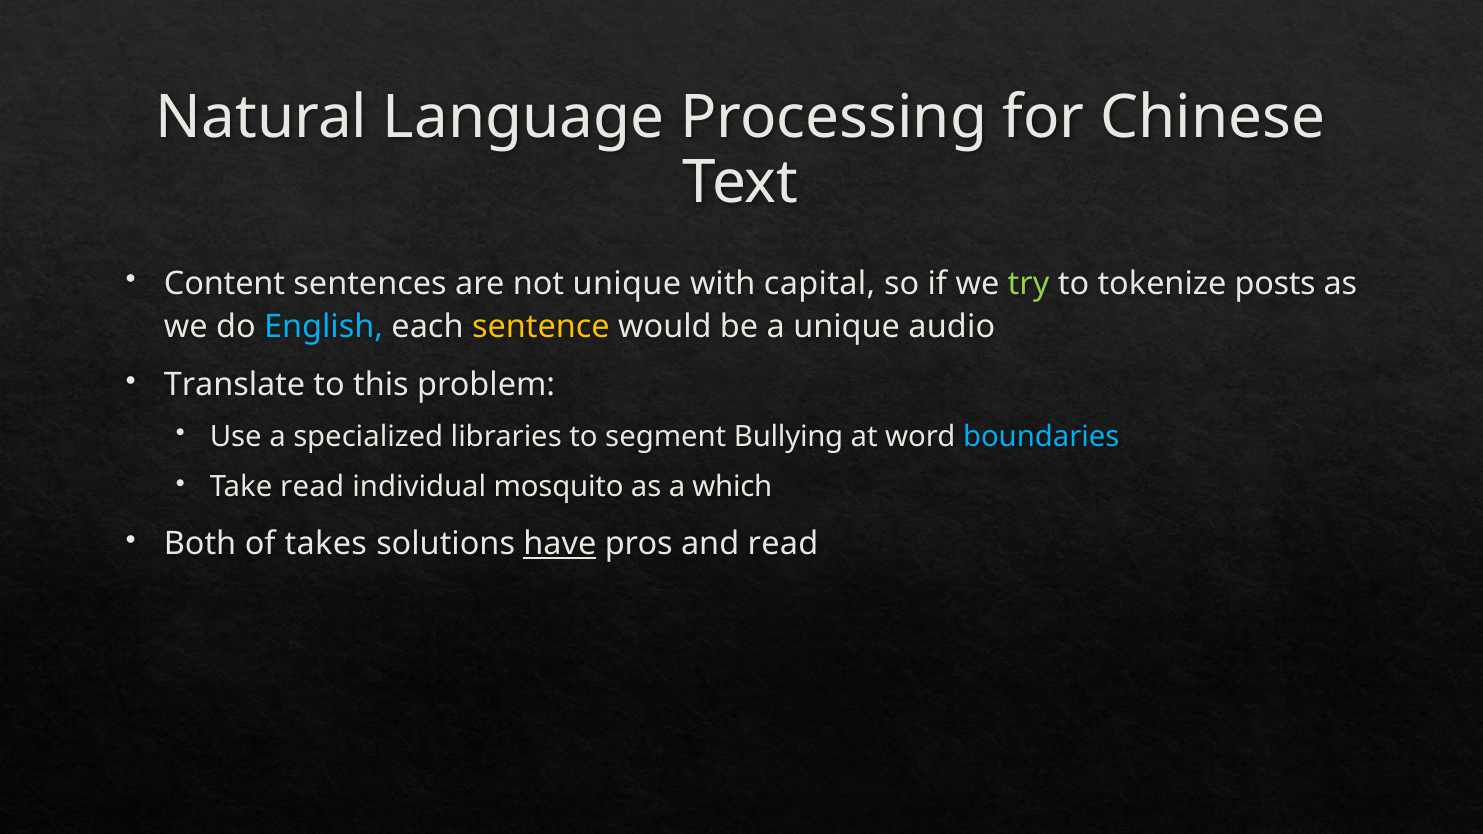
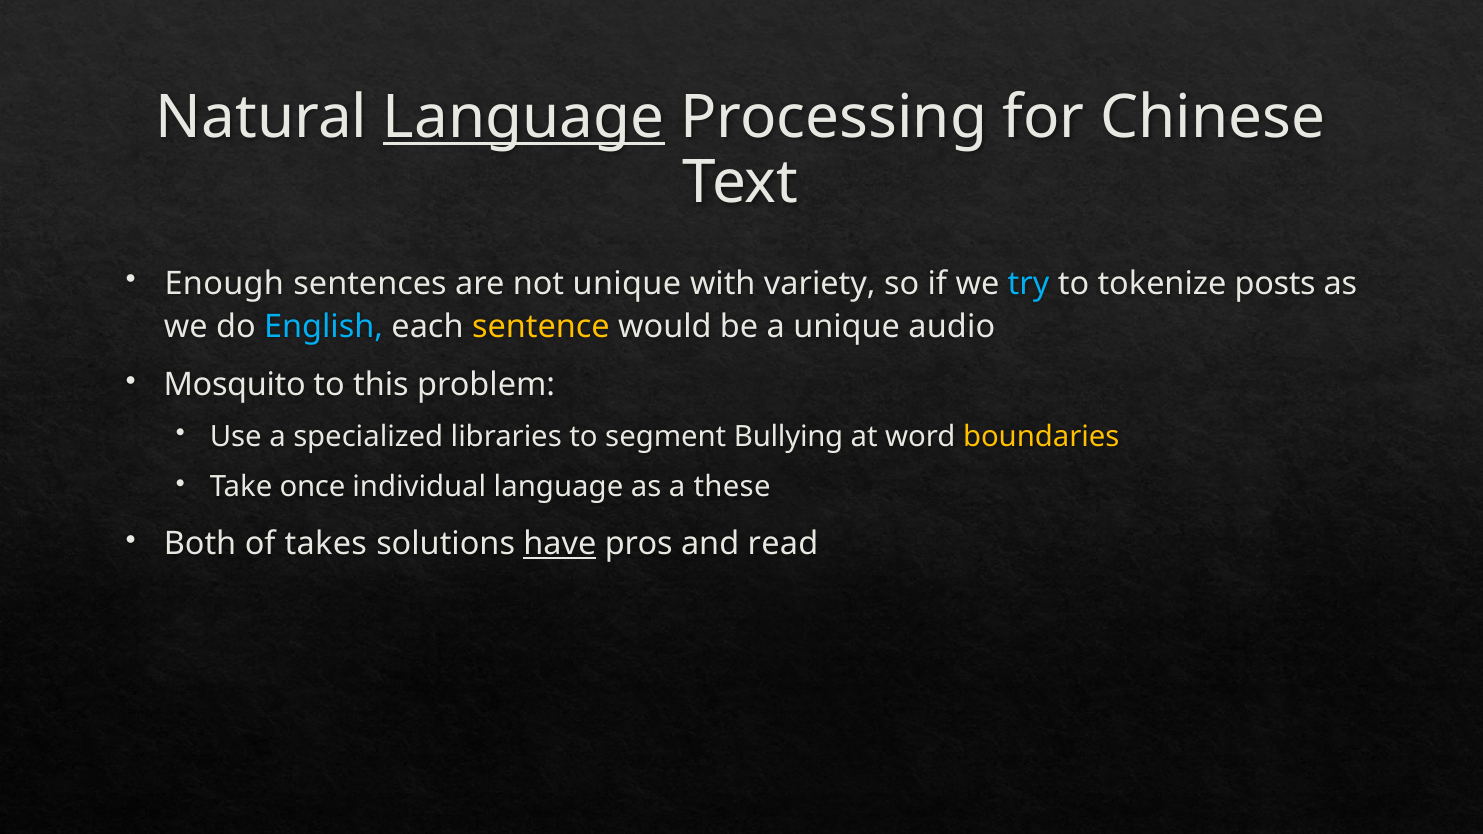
Language at (524, 118) underline: none -> present
Content: Content -> Enough
capital: capital -> variety
try colour: light green -> light blue
Translate: Translate -> Mosquito
boundaries colour: light blue -> yellow
Take read: read -> once
individual mosquito: mosquito -> language
which: which -> these
